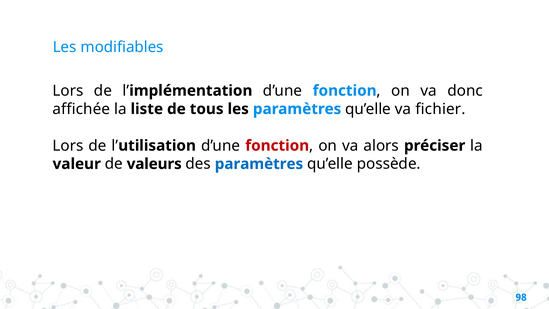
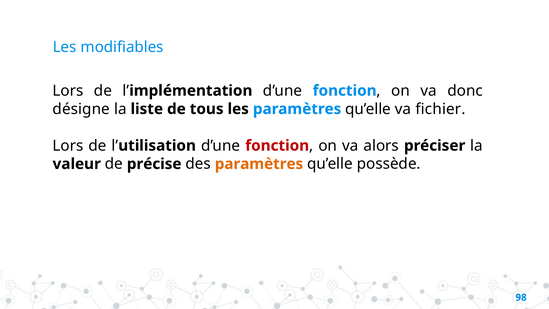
affichée: affichée -> désigne
valeurs: valeurs -> précise
paramètres at (259, 164) colour: blue -> orange
